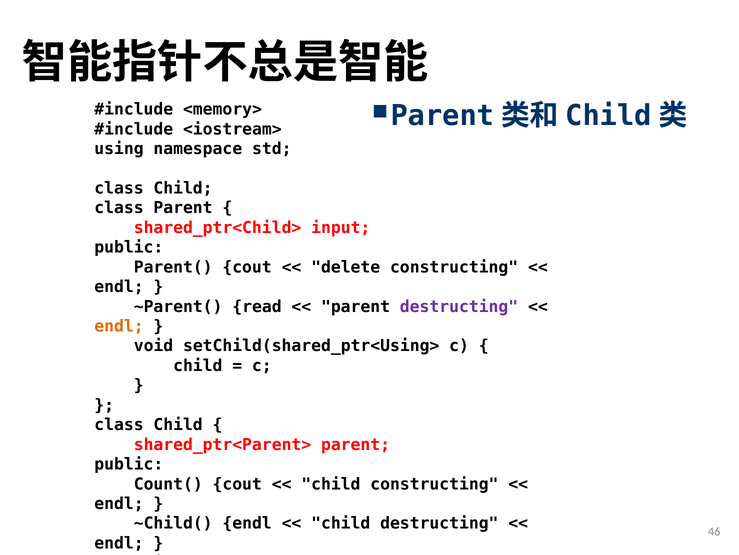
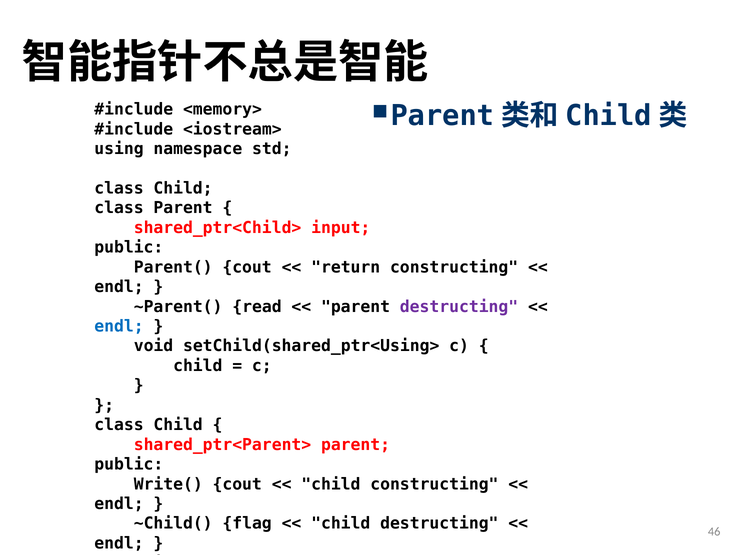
delete: delete -> return
endl at (119, 326) colour: orange -> blue
Count(: Count( -> Write(
~Child( endl: endl -> flag
